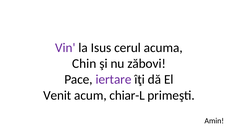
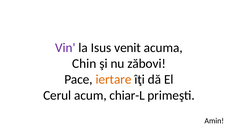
cerul: cerul -> venit
iertare colour: purple -> orange
Venit: Venit -> Cerul
